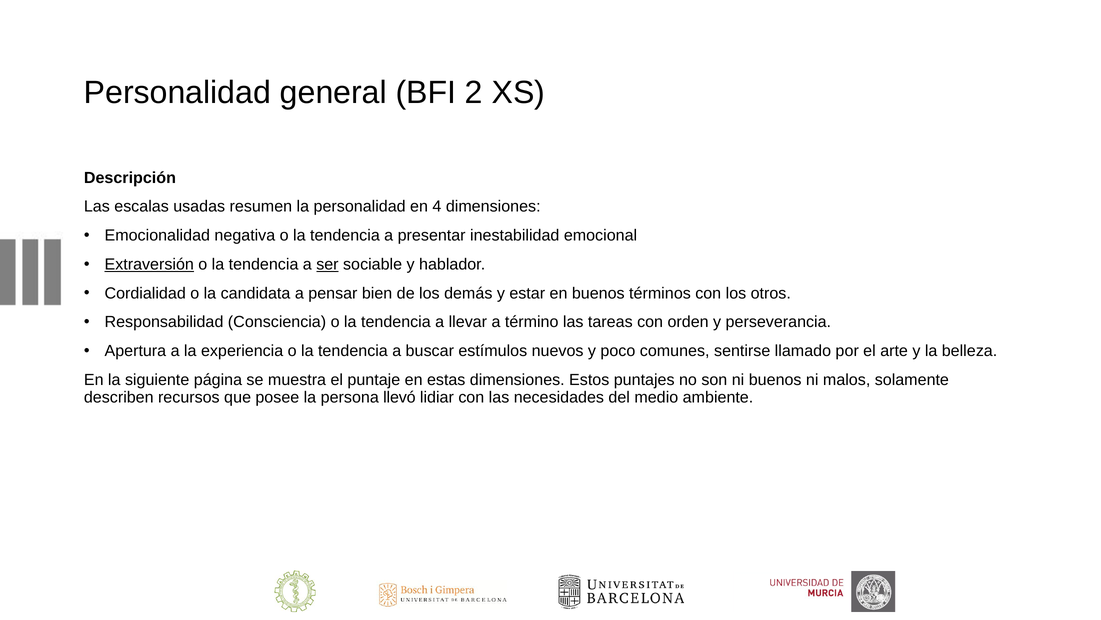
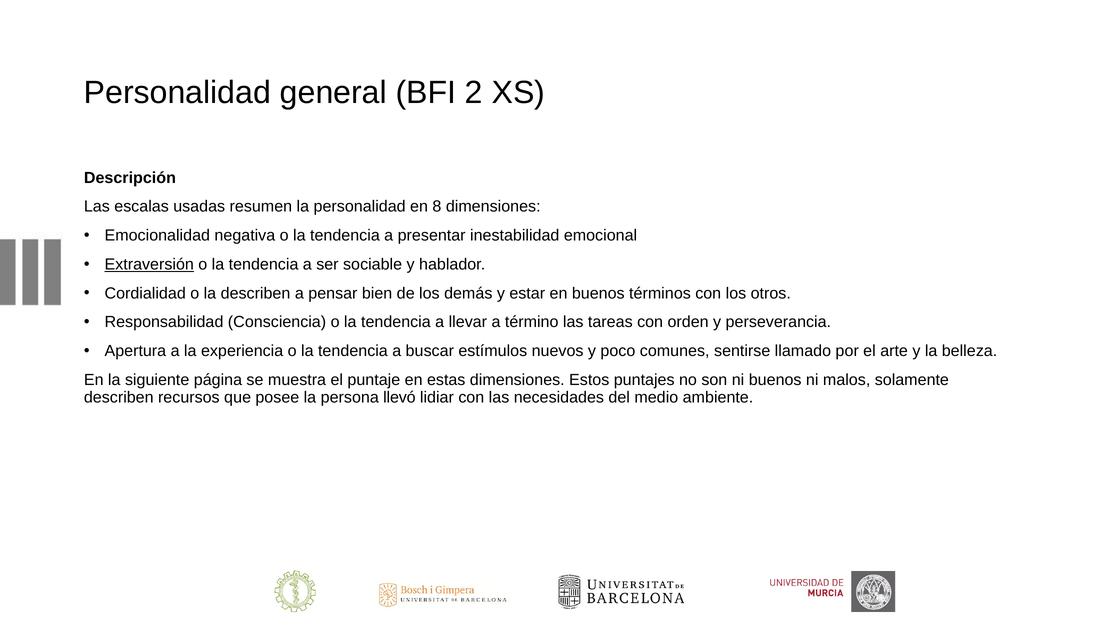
4: 4 -> 8
ser underline: present -> none
la candidata: candidata -> describen
